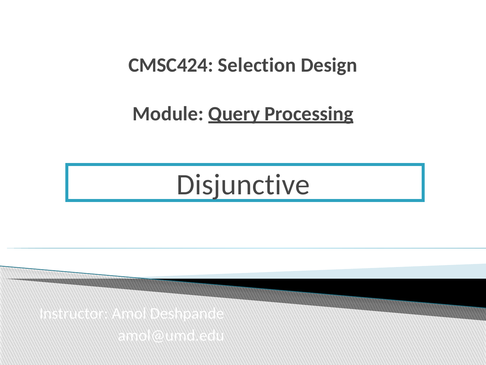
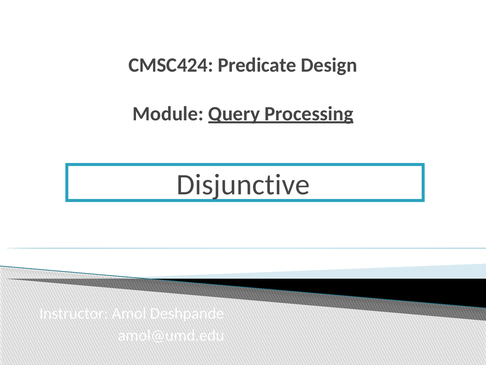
Selection: Selection -> Predicate
